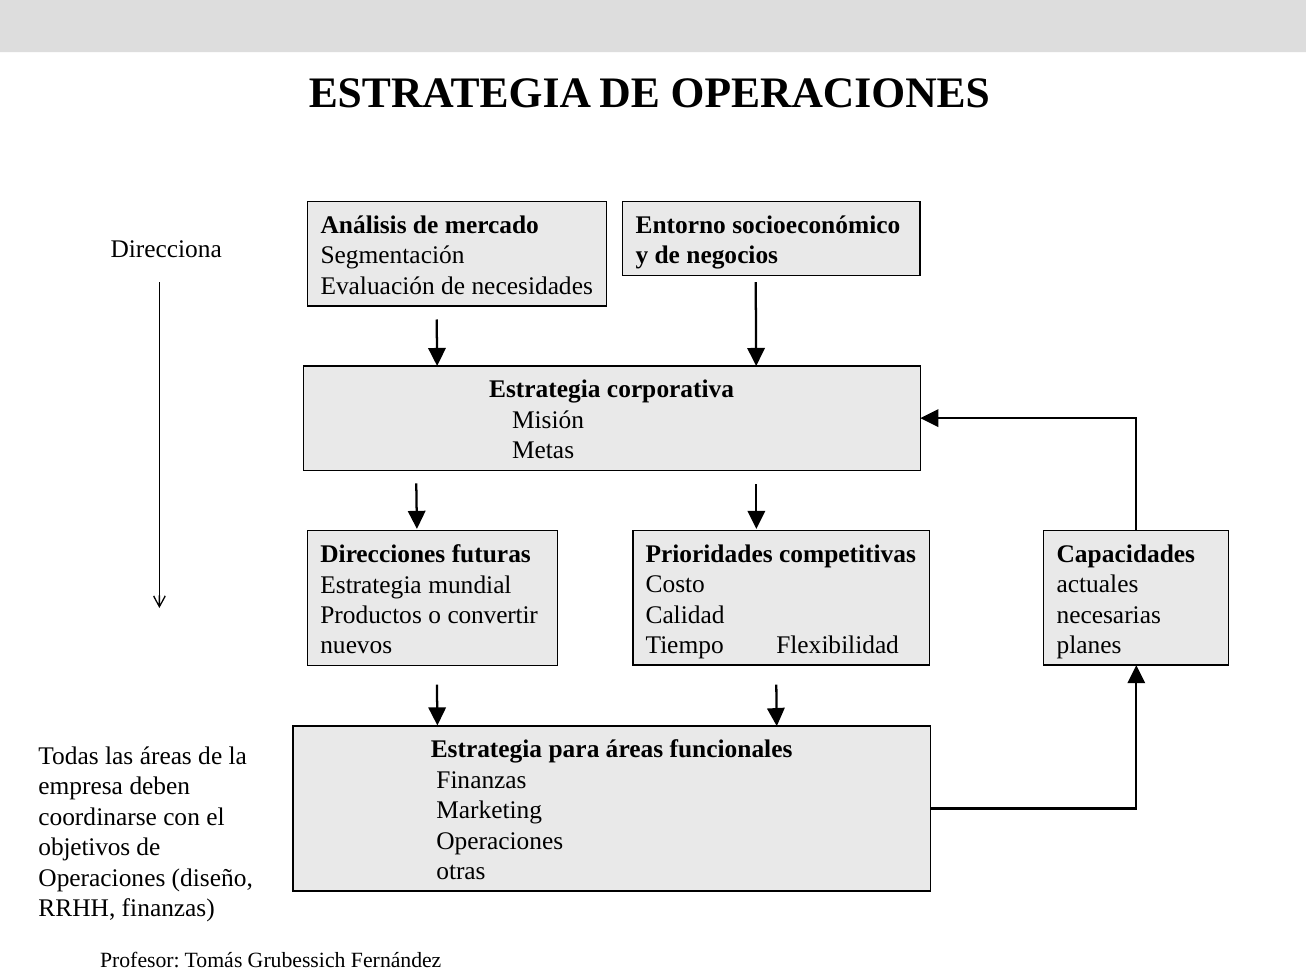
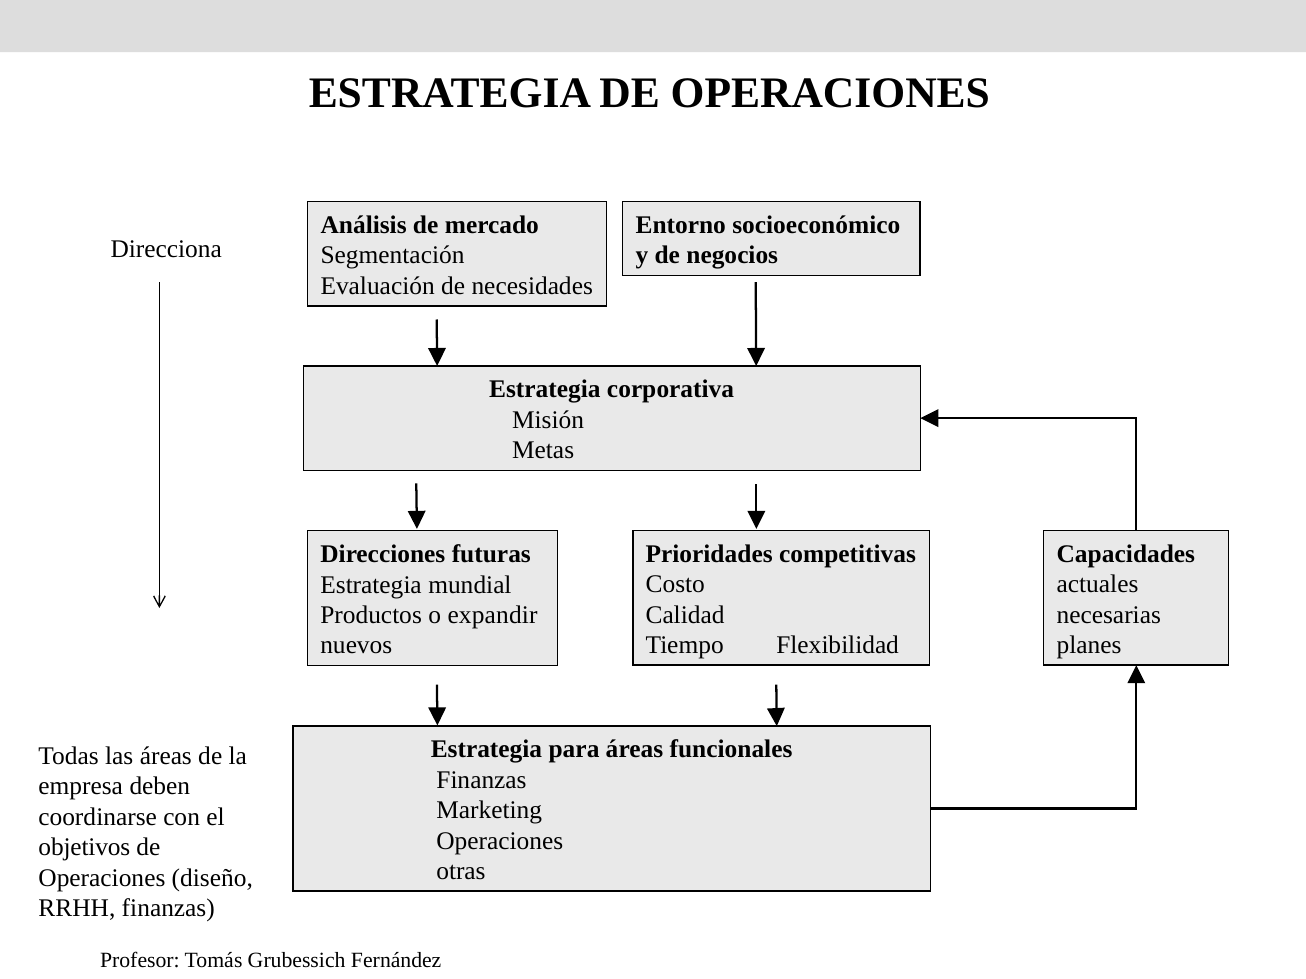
convertir: convertir -> expandir
